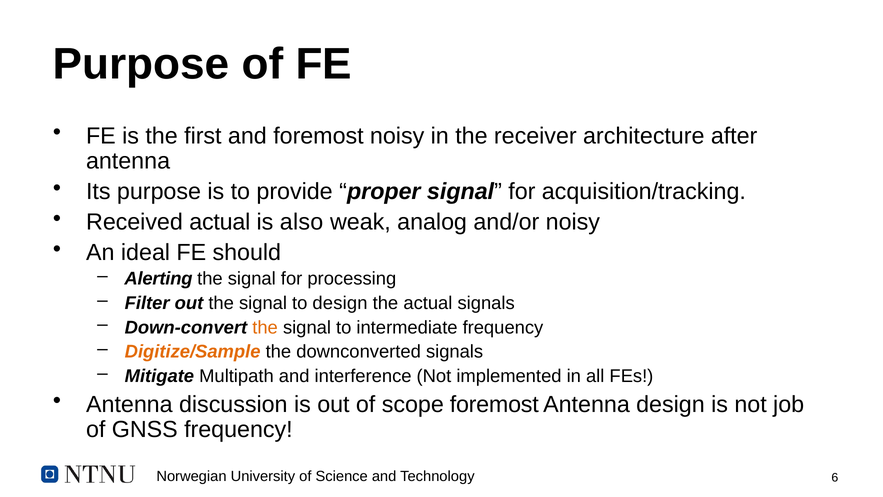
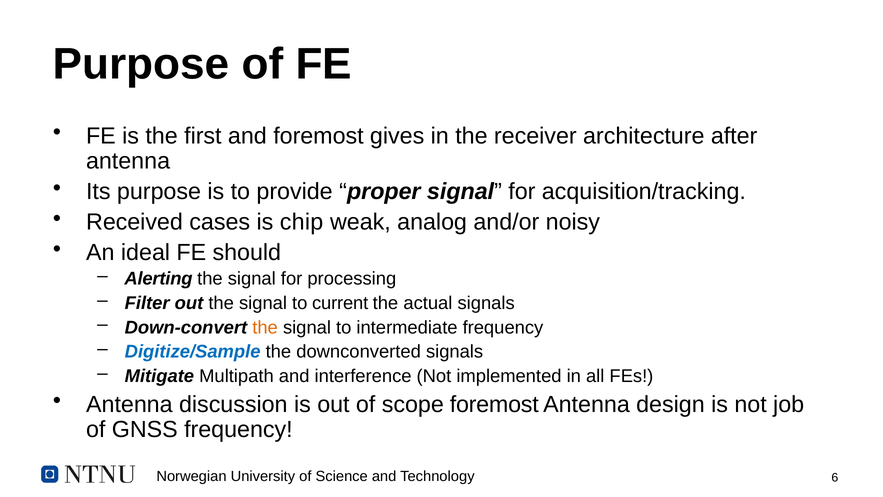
foremost noisy: noisy -> gives
Received actual: actual -> cases
also: also -> chip
to design: design -> current
Digitize/Sample colour: orange -> blue
